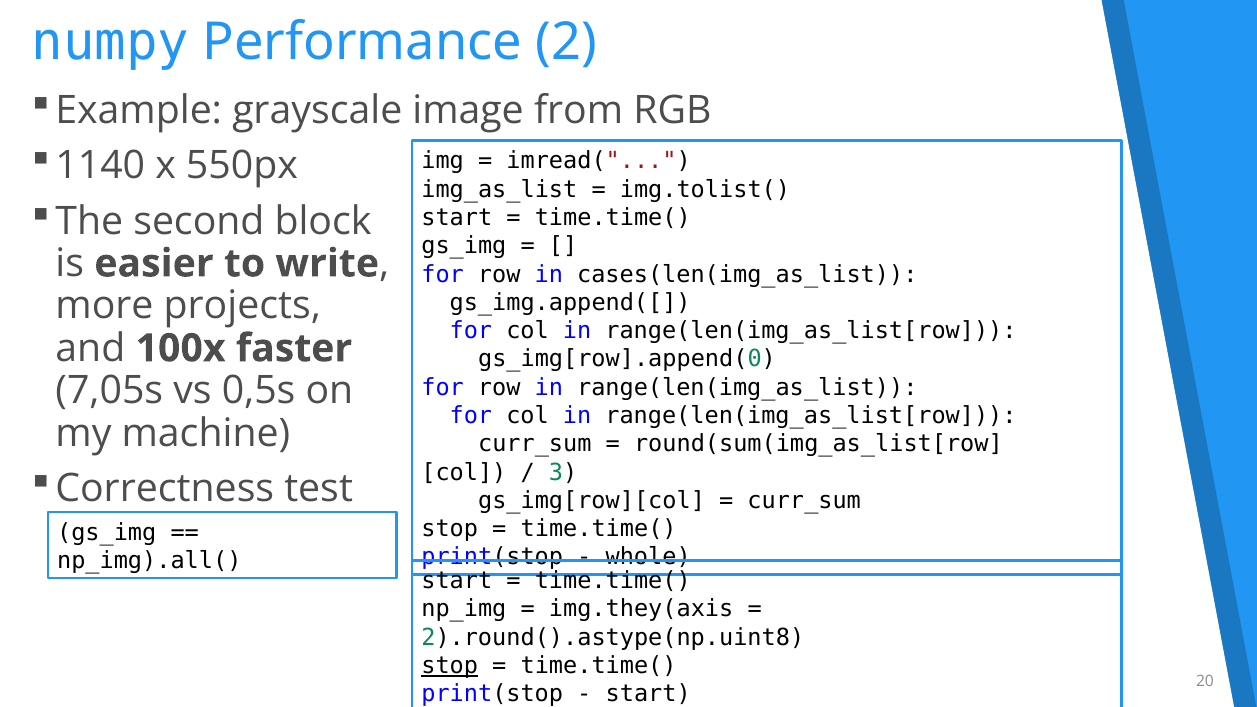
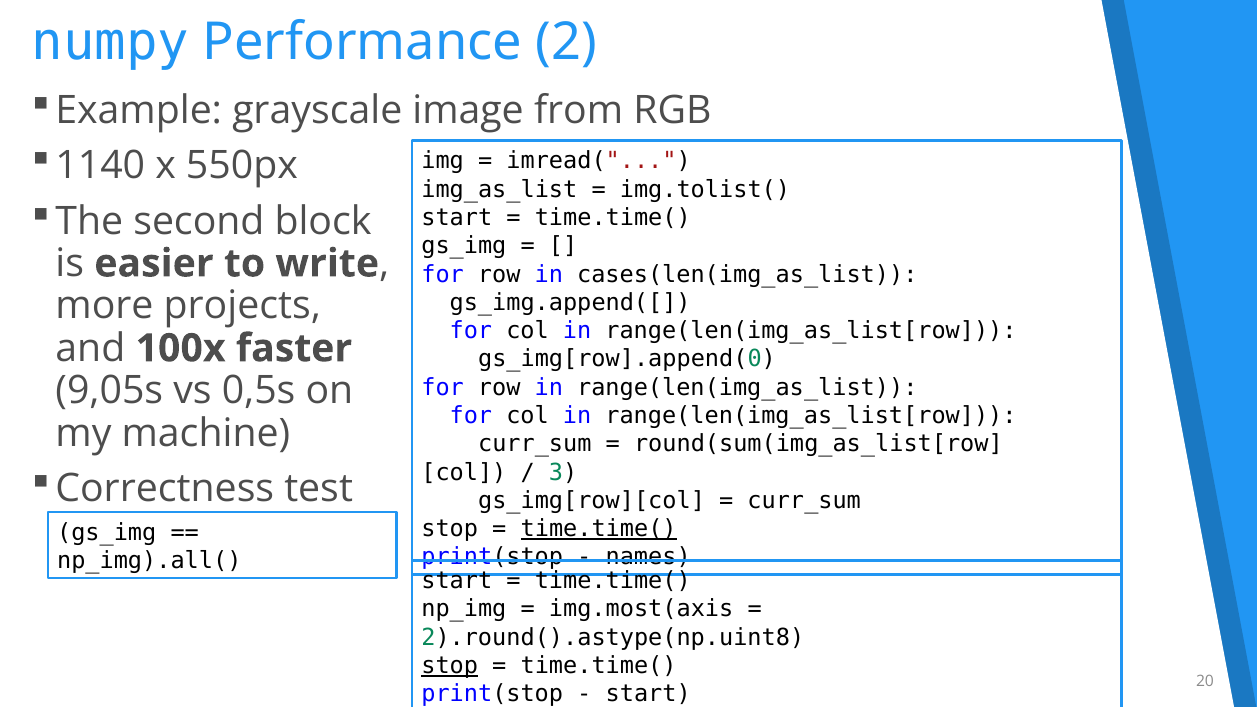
7,05s: 7,05s -> 9,05s
time.time( at (599, 529) underline: none -> present
whole: whole -> names
img.they(axis: img.they(axis -> img.most(axis
